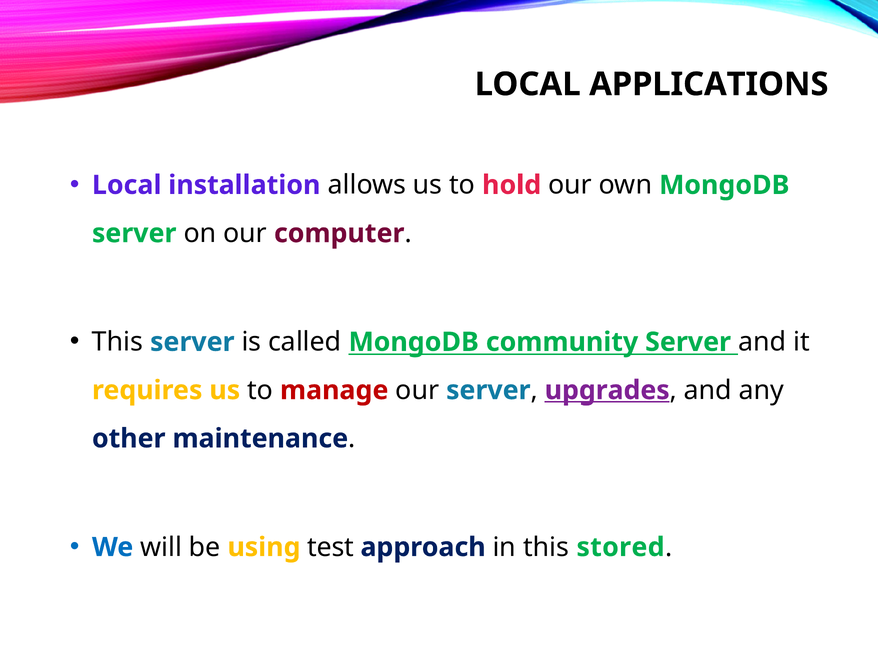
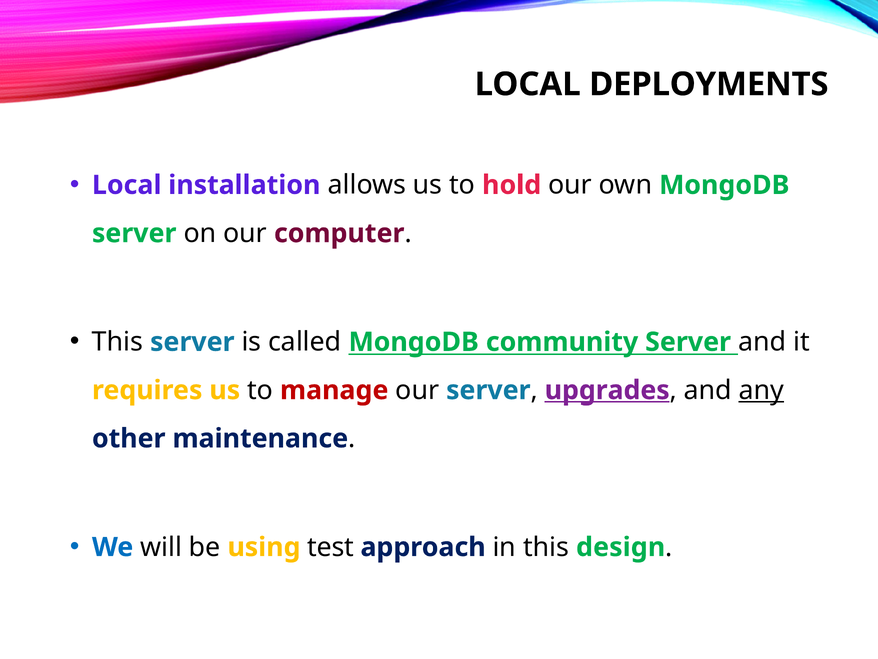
APPLICATIONS: APPLICATIONS -> DEPLOYMENTS
any underline: none -> present
stored: stored -> design
